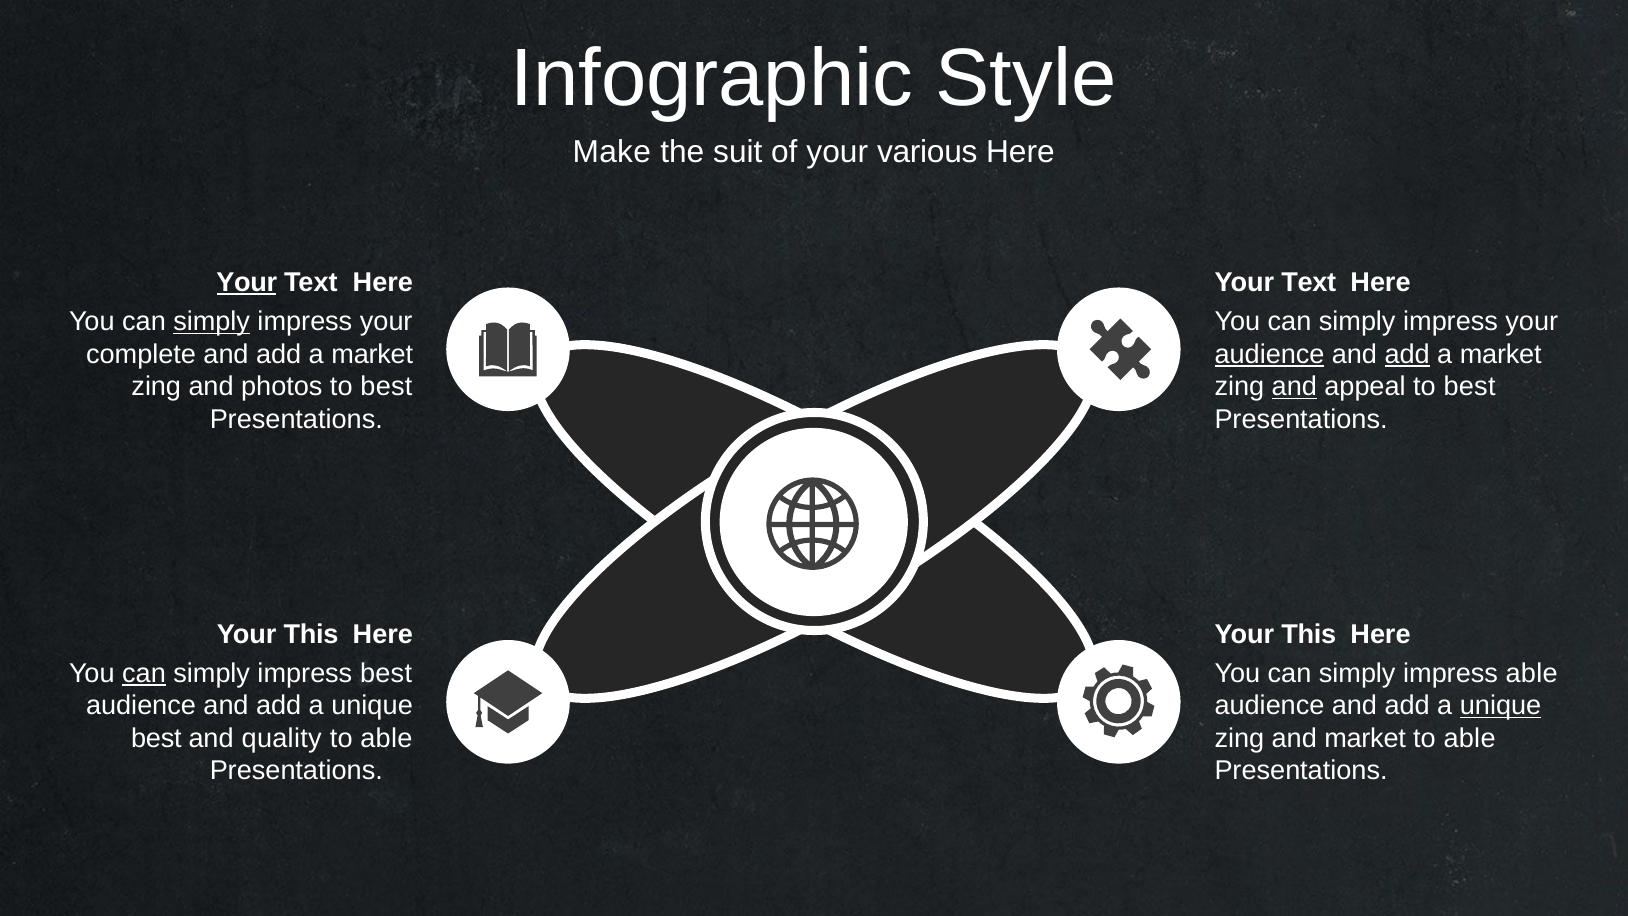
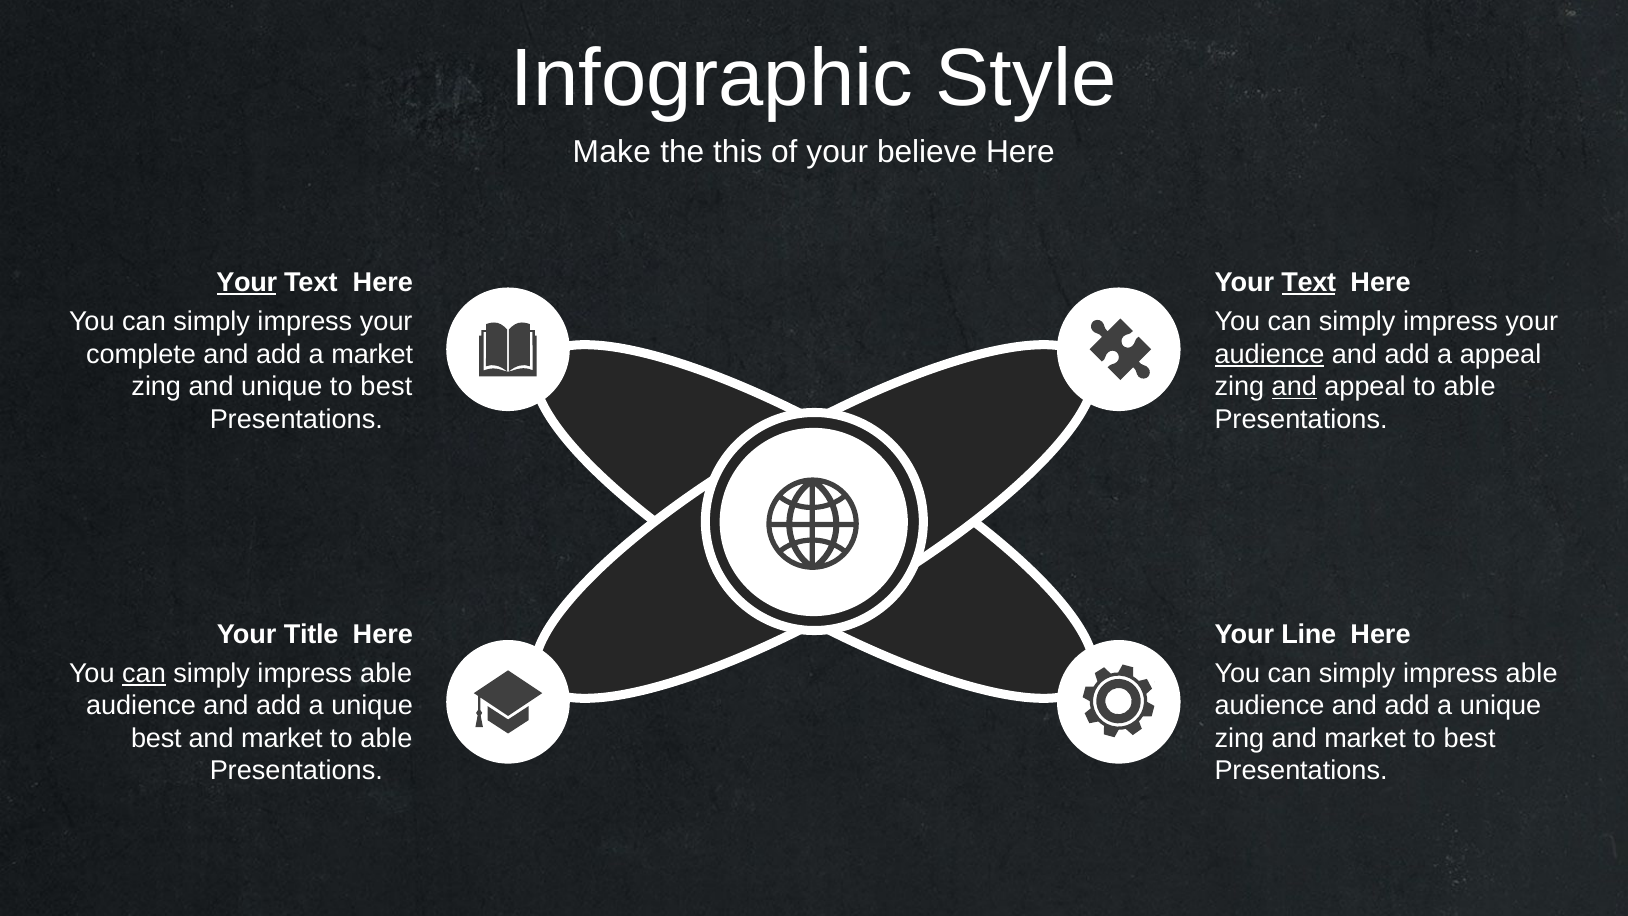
suit: suit -> this
various: various -> believe
Text at (1309, 282) underline: none -> present
simply at (212, 322) underline: present -> none
add at (1407, 354) underline: present -> none
market at (1501, 354): market -> appeal
and photos: photos -> unique
appeal to best: best -> able
This at (311, 634): This -> Title
This at (1309, 634): This -> Line
best at (386, 673): best -> able
unique at (1501, 706) underline: present -> none
quality at (282, 738): quality -> market
able at (1470, 738): able -> best
